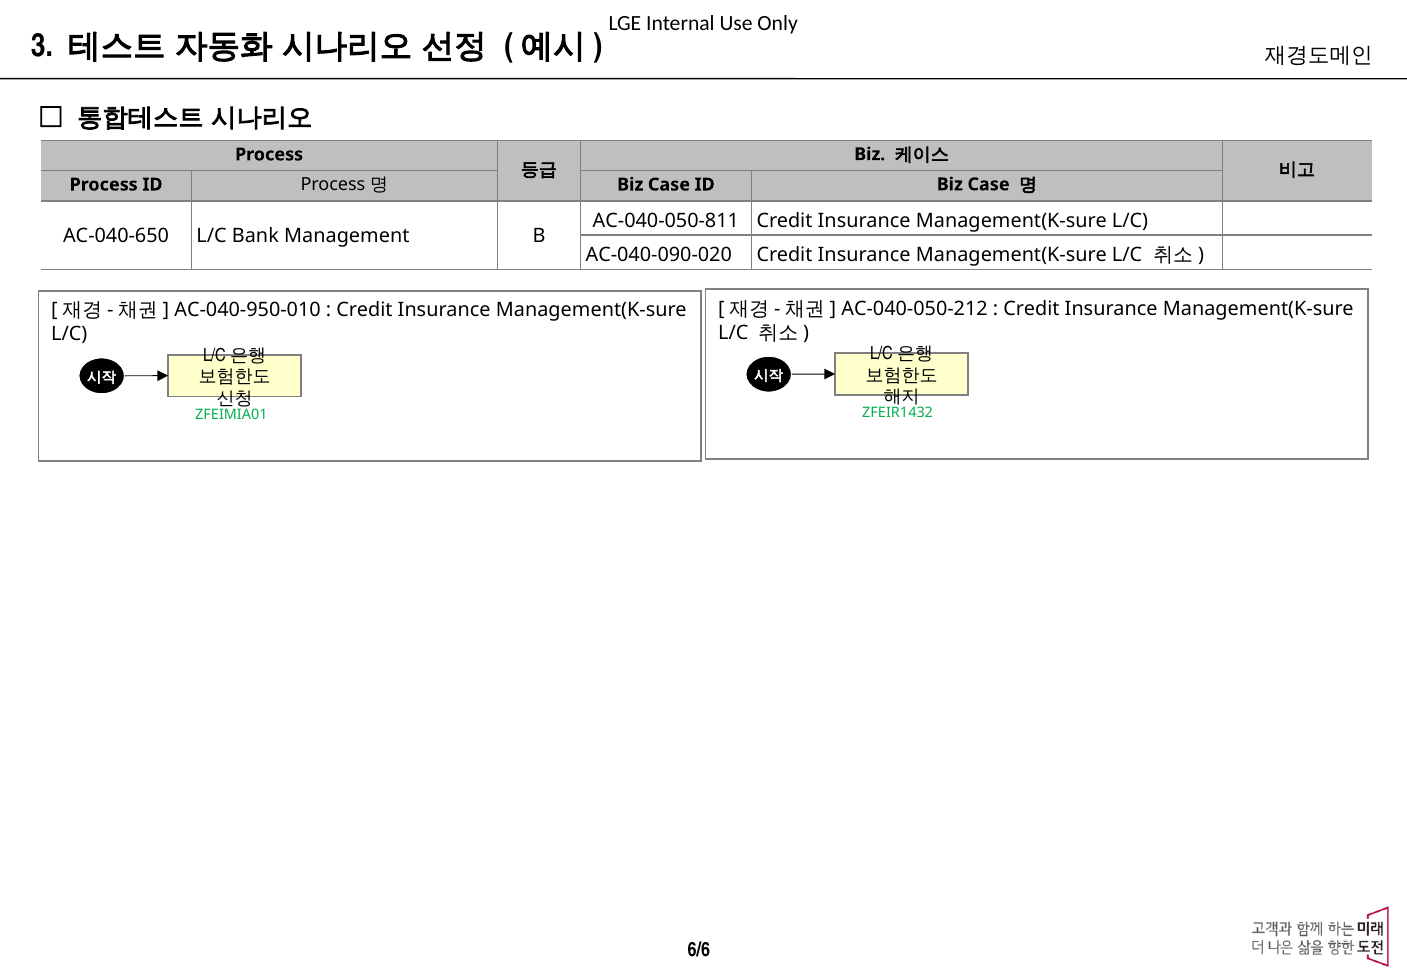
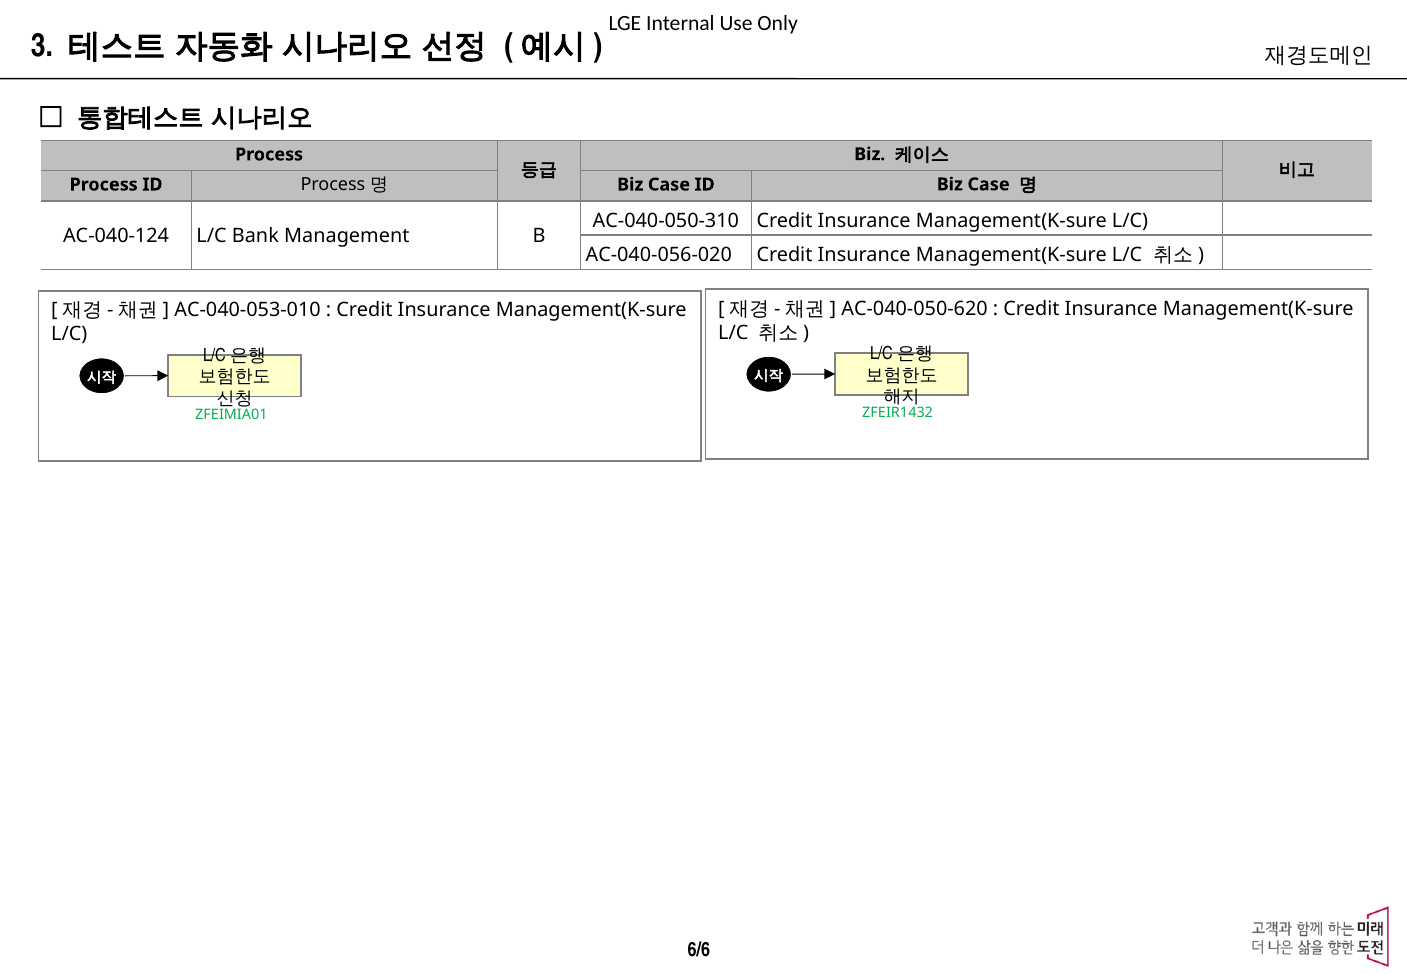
AC-040-050-811: AC-040-050-811 -> AC-040-050-310
AC-040-650: AC-040-650 -> AC-040-124
AC-040-090-020: AC-040-090-020 -> AC-040-056-020
AC-040-050-212: AC-040-050-212 -> AC-040-050-620
AC-040-950-010: AC-040-950-010 -> AC-040-053-010
